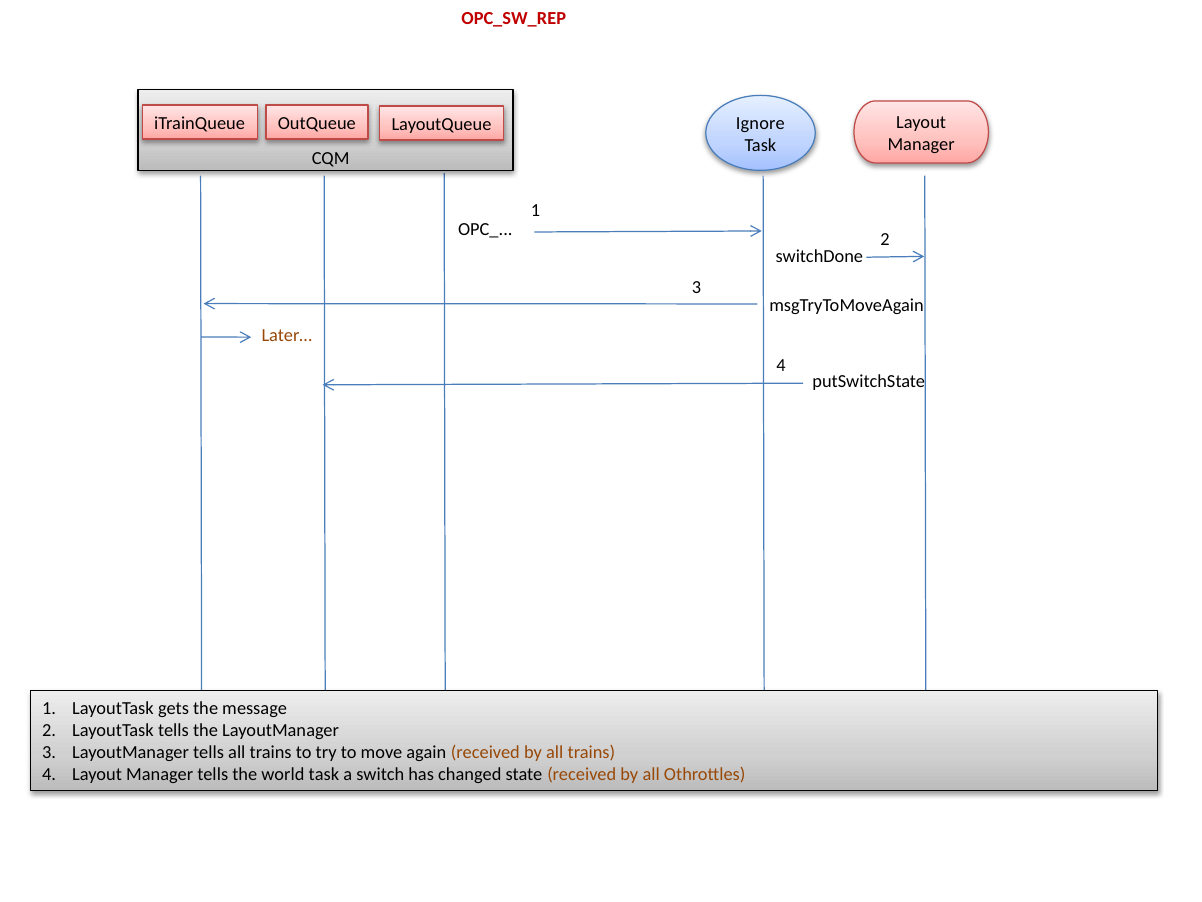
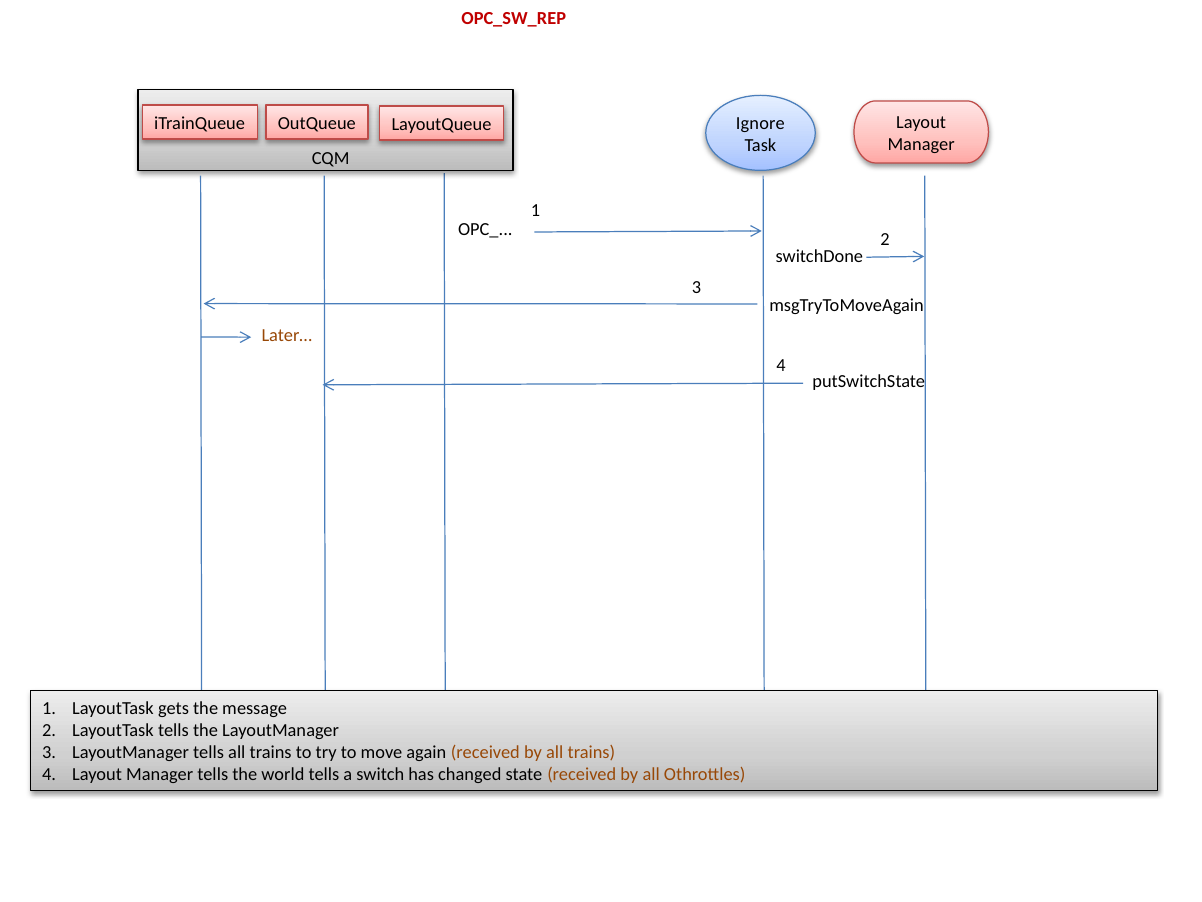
world task: task -> tells
